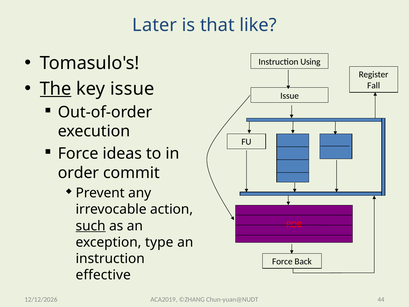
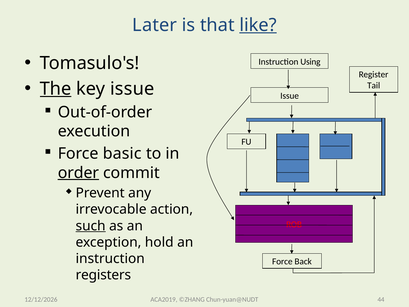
like underline: none -> present
Fall: Fall -> Tail
ideas: ideas -> basic
order underline: none -> present
type: type -> hold
effective: effective -> registers
